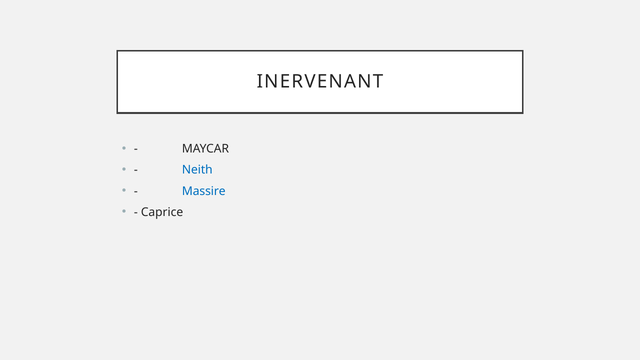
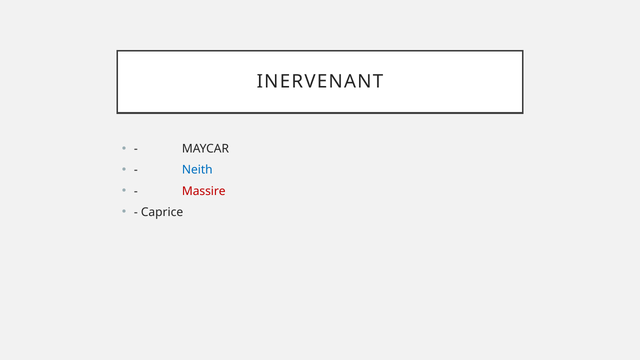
Massire colour: blue -> red
